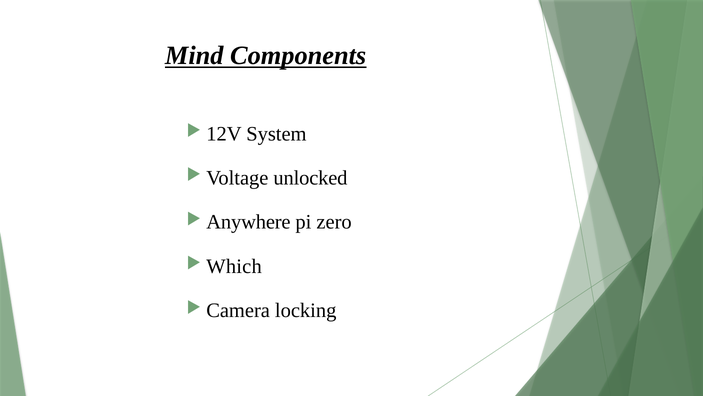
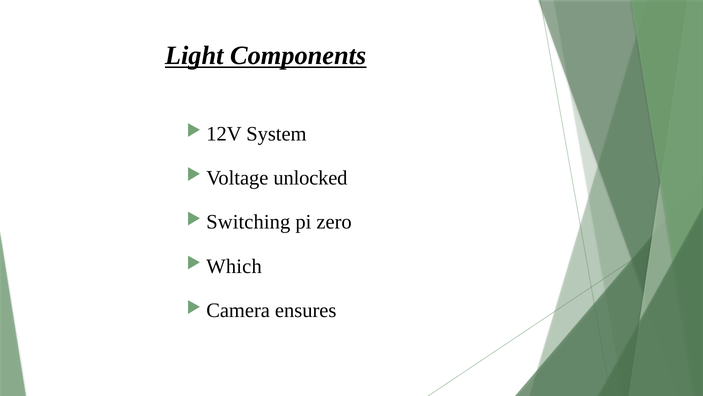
Mind: Mind -> Light
Anywhere: Anywhere -> Switching
locking: locking -> ensures
